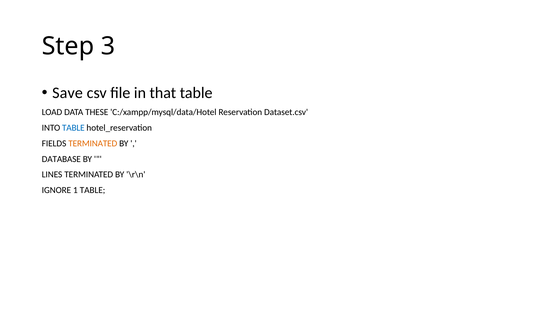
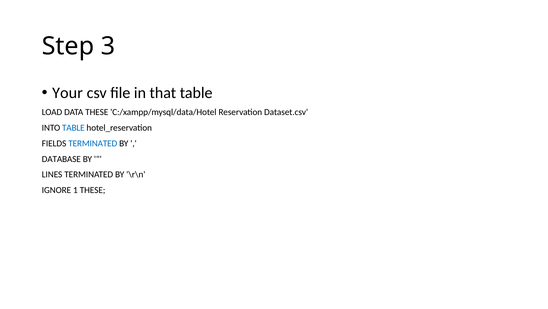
Save: Save -> Your
TERMINATED at (93, 143) colour: orange -> blue
1 TABLE: TABLE -> THESE
